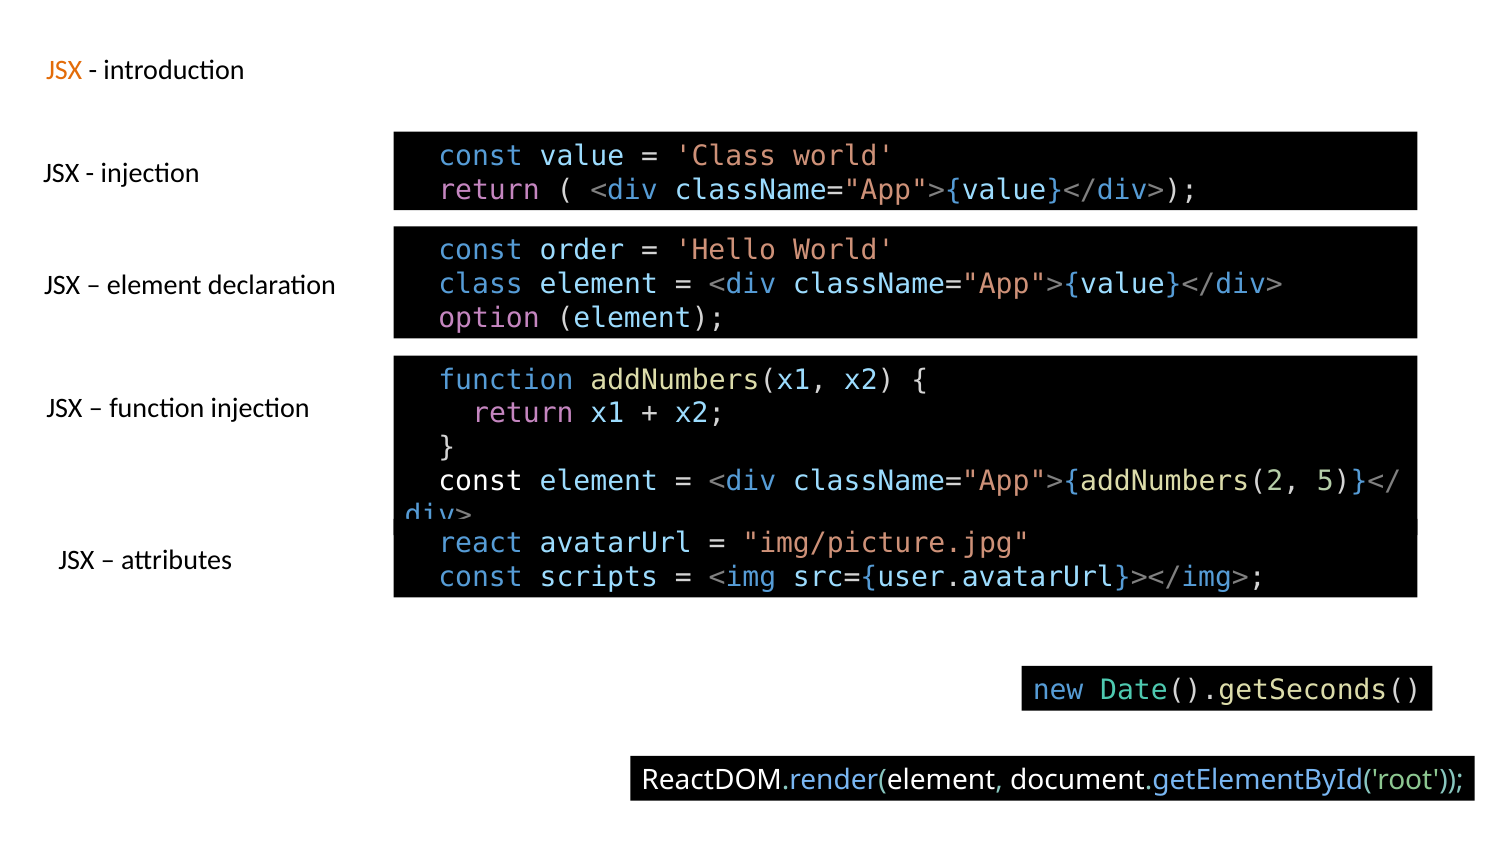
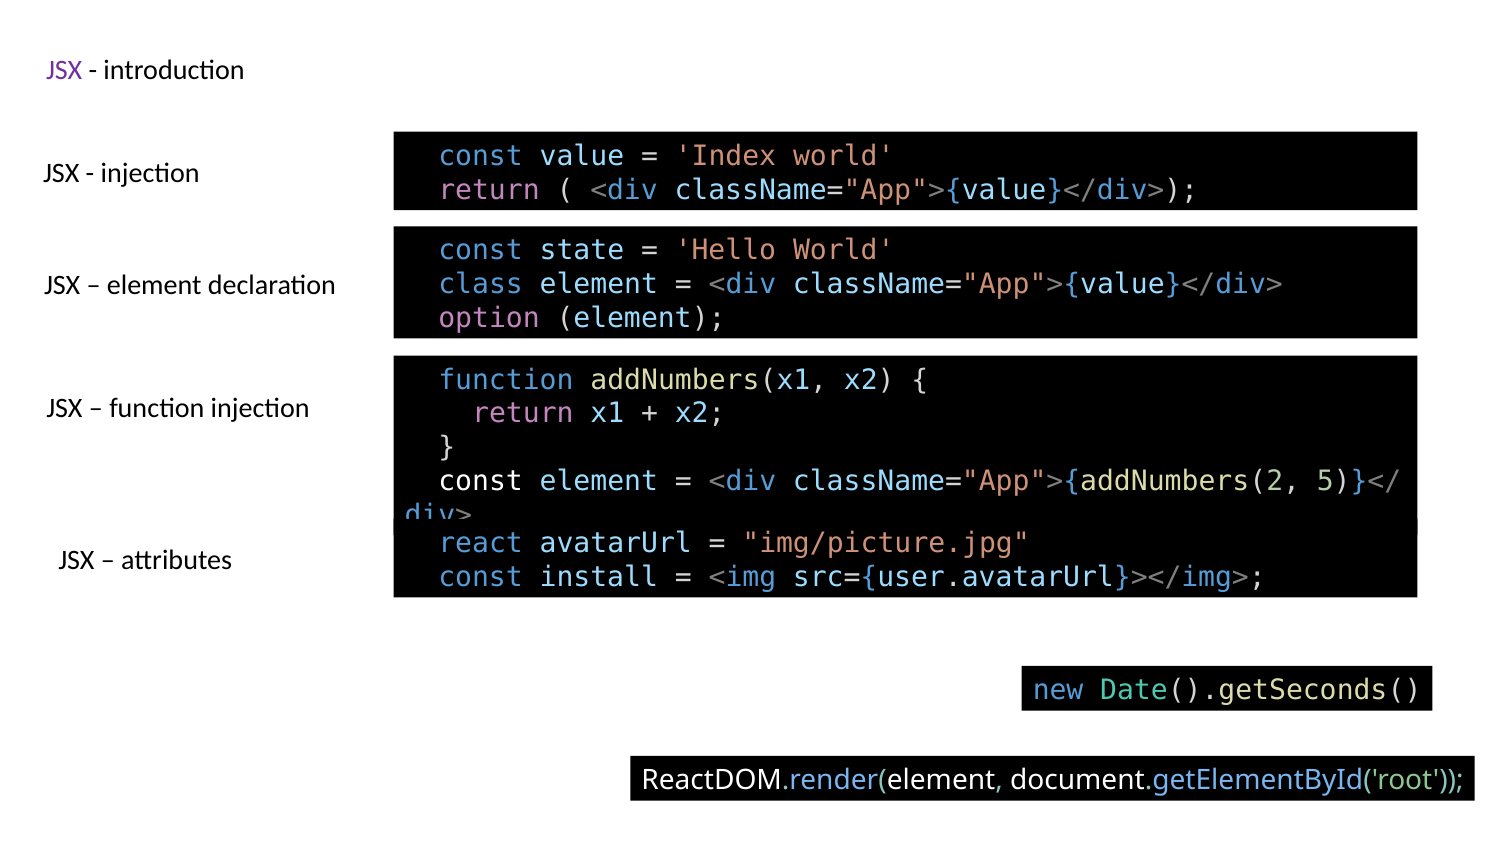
JSX at (64, 71) colour: orange -> purple
Class at (725, 156): Class -> Index
order: order -> state
scripts: scripts -> install
